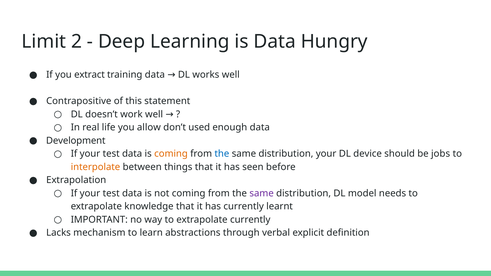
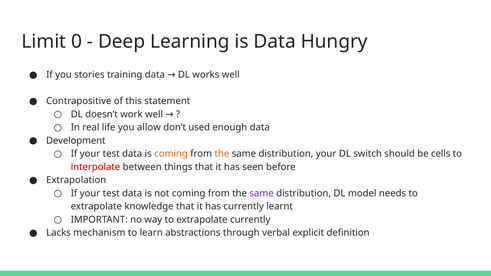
2: 2 -> 0
extract: extract -> stories
the at (222, 154) colour: blue -> orange
device: device -> switch
jobs: jobs -> cells
interpolate colour: orange -> red
